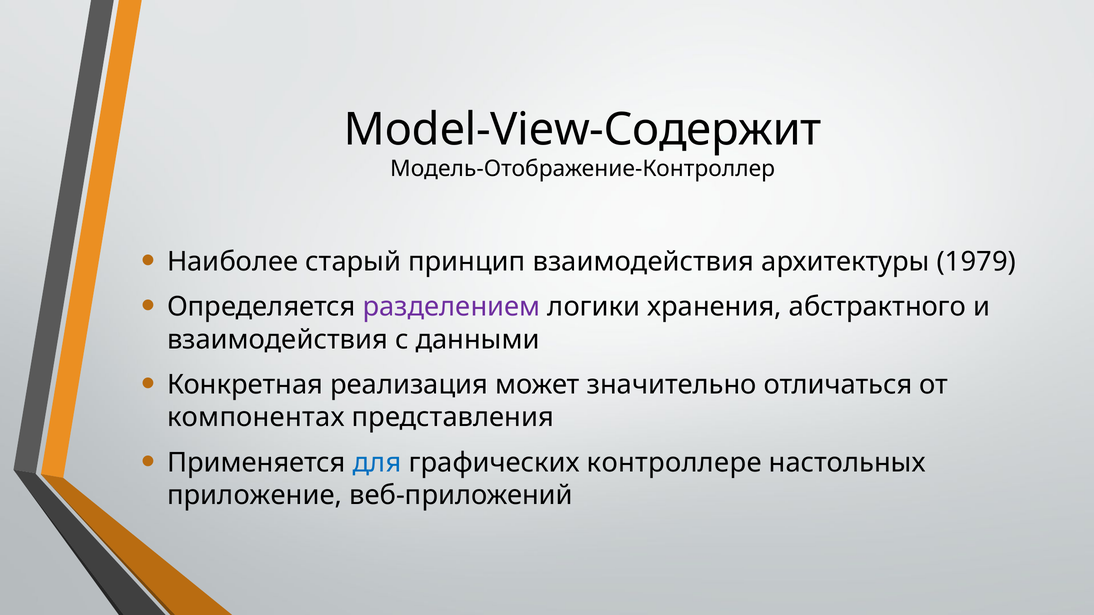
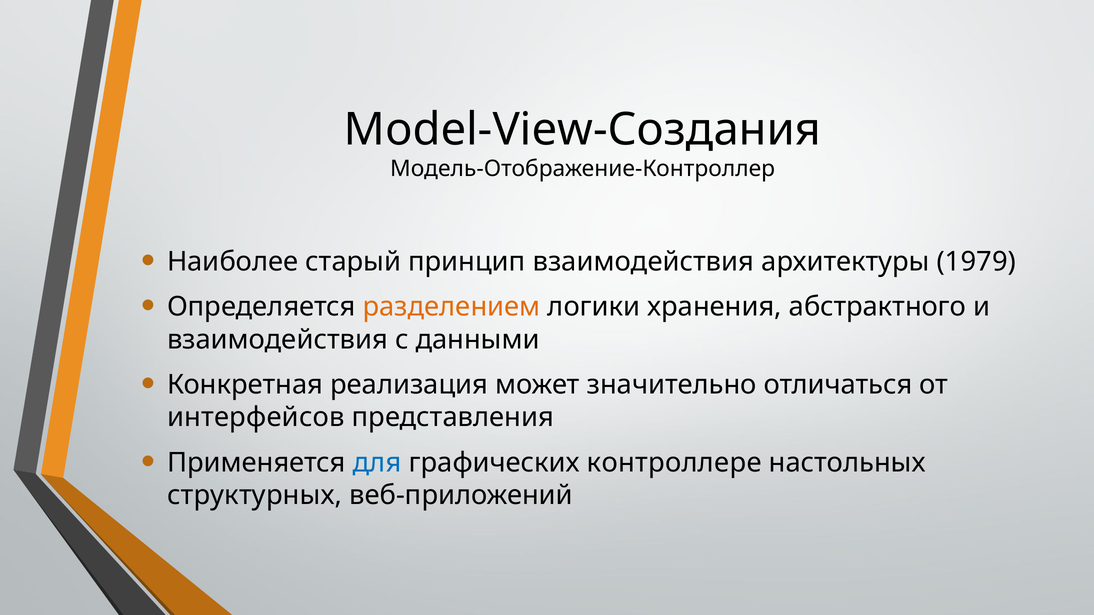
Model-View-Содержит: Model-View-Содержит -> Model-View-Создания
разделением colour: purple -> orange
компонентах: компонентах -> интерфейсов
приложение: приложение -> структурных
